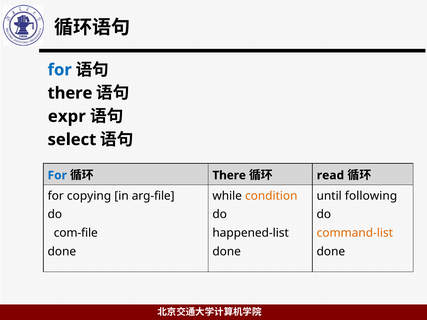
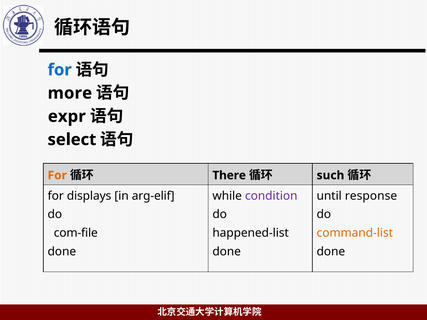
there at (70, 93): there -> more
For at (57, 175) colour: blue -> orange
read: read -> such
copying: copying -> displays
arg-file: arg-file -> arg-elif
condition colour: orange -> purple
following: following -> response
